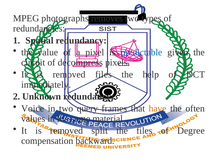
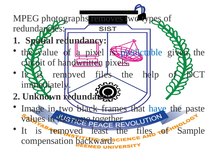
decompress: decompress -> handwritten
Voice: Voice -> Image
query: query -> black
have colour: orange -> blue
often: often -> paste
material: material -> together
split: split -> least
Degree: Degree -> Sample
